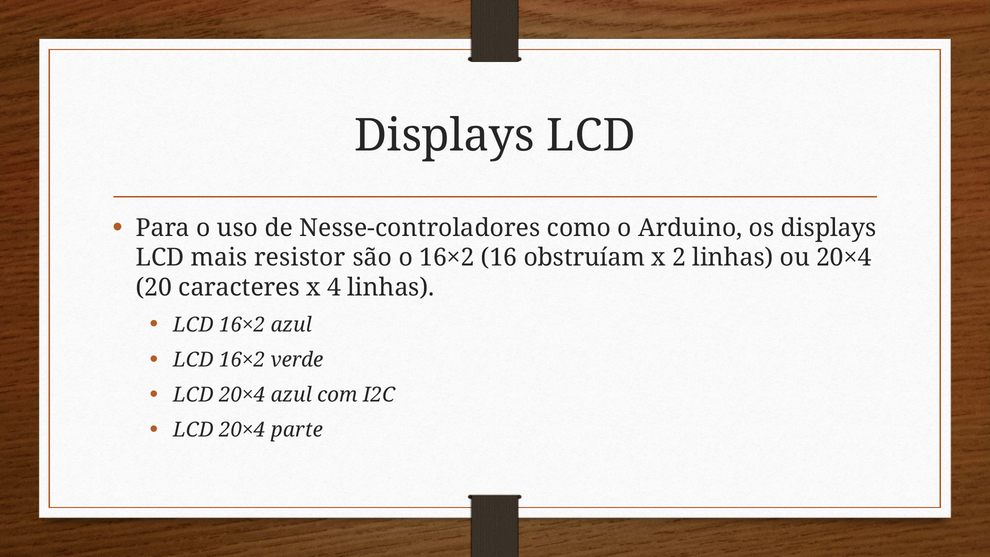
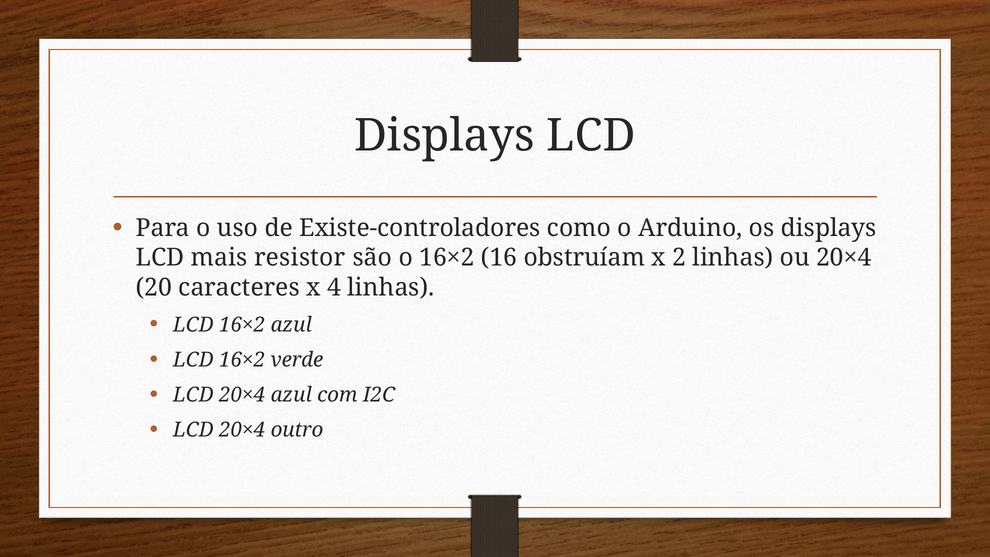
Nesse-controladores: Nesse-controladores -> Existe-controladores
parte: parte -> outro
